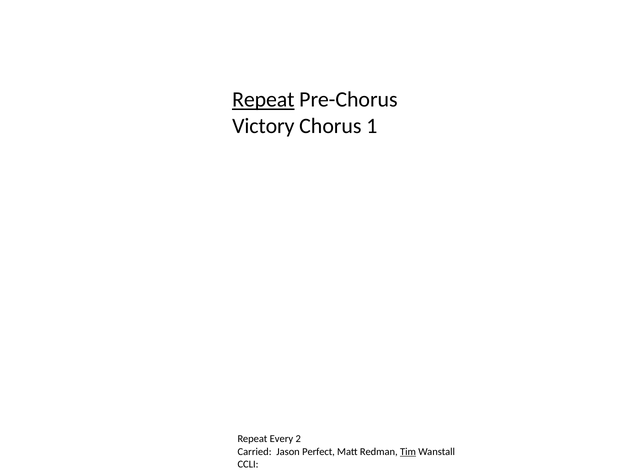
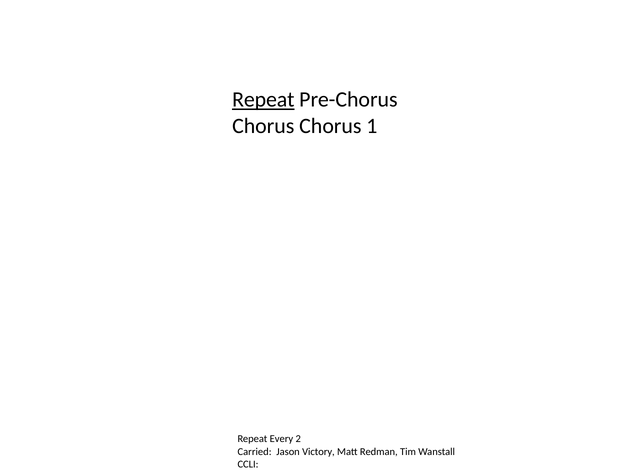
Victory at (263, 126): Victory -> Chorus
Perfect: Perfect -> Victory
Tim underline: present -> none
